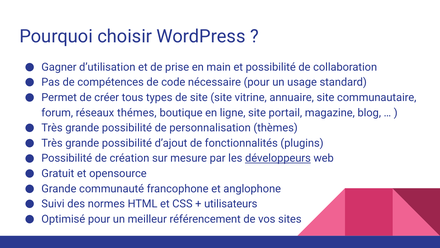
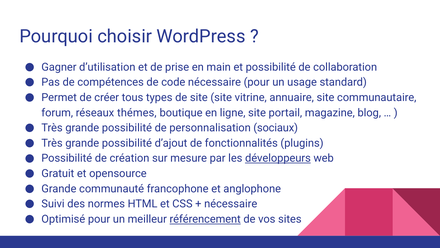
thèmes: thèmes -> sociaux
utilisateurs at (231, 204): utilisateurs -> nécessaire
référencement underline: none -> present
